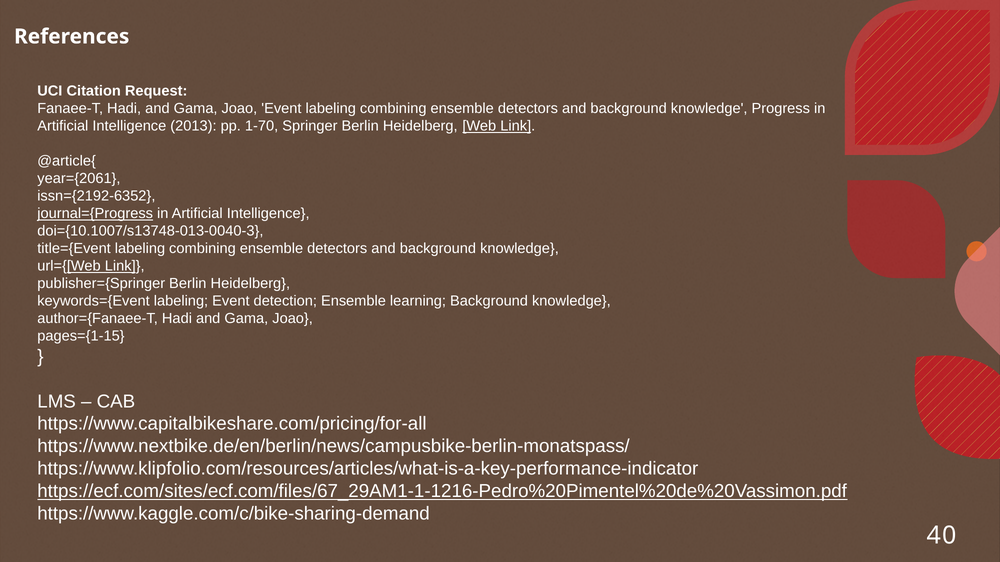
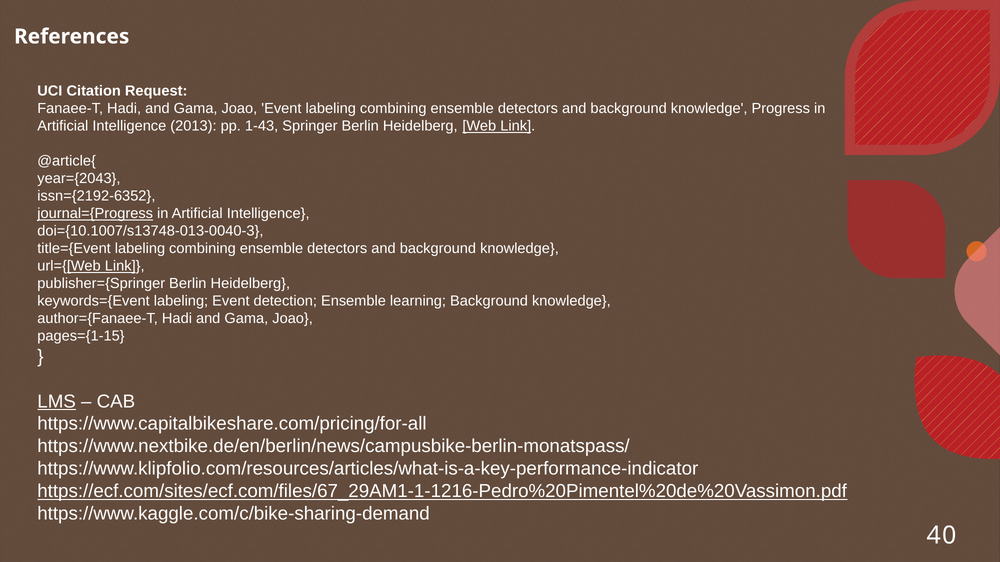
1-70: 1-70 -> 1-43
year={2061: year={2061 -> year={2043
LMS underline: none -> present
